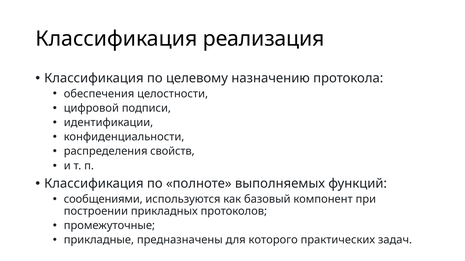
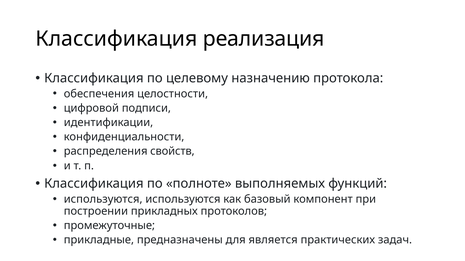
сообщениями at (103, 200): сообщениями -> используются
которого: которого -> является
